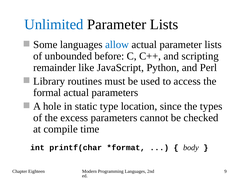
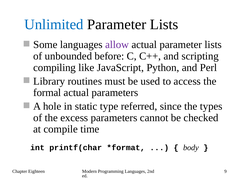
allow colour: blue -> purple
remainder: remainder -> compiling
location: location -> referred
